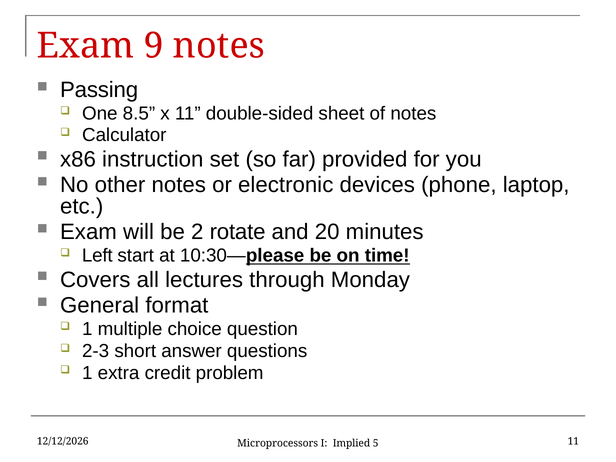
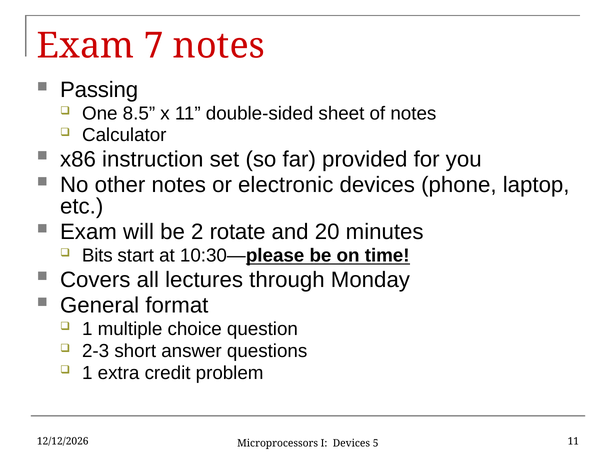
9: 9 -> 7
Left: Left -> Bits
I Implied: Implied -> Devices
